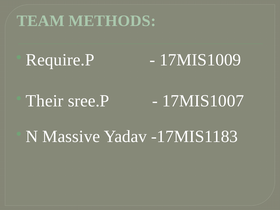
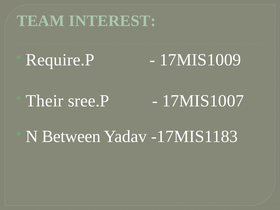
METHODS: METHODS -> INTEREST
Massive: Massive -> Between
